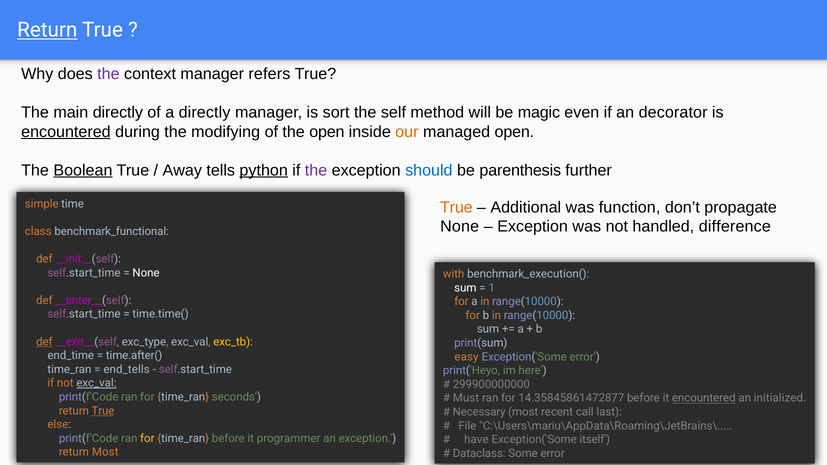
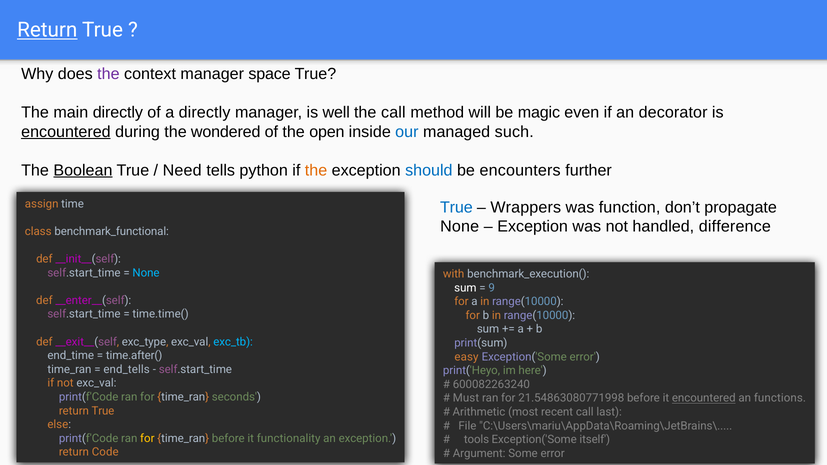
refers: refers -> space
sort: sort -> well
the self: self -> call
modifying: modifying -> wondered
our colour: orange -> blue
managed open: open -> such
Away: Away -> Need
python underline: present -> none
the at (316, 170) colour: purple -> orange
parenthesis: parenthesis -> encounters
simple: simple -> assign
True at (456, 207) colour: orange -> blue
Additional: Additional -> Wrappers
None at (146, 273) colour: white -> light blue
1: 1 -> 9
def at (44, 342) underline: present -> none
exc_tb colour: yellow -> light blue
exc_val at (96, 383) underline: present -> none
299900000000: 299900000000 -> 600082263240
14.35845861472877: 14.35845861472877 -> 21.54863080771998
initialized: initialized -> functions
True at (103, 411) underline: present -> none
Necessary: Necessary -> Arithmetic
programmer: programmer -> functionality
have: have -> tools
return Most: Most -> Code
Dataclass: Dataclass -> Argument
